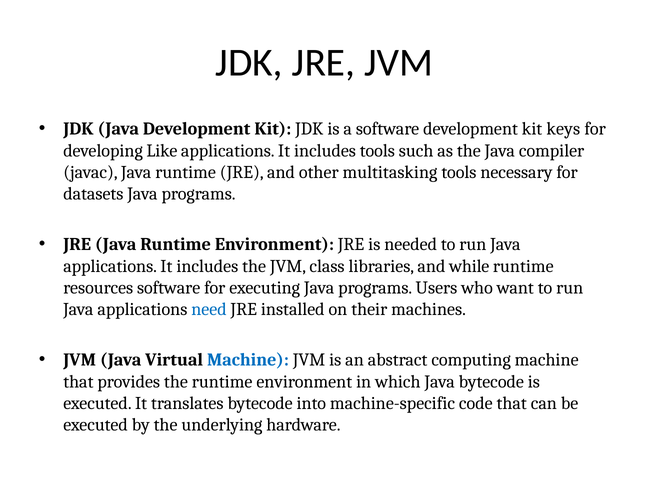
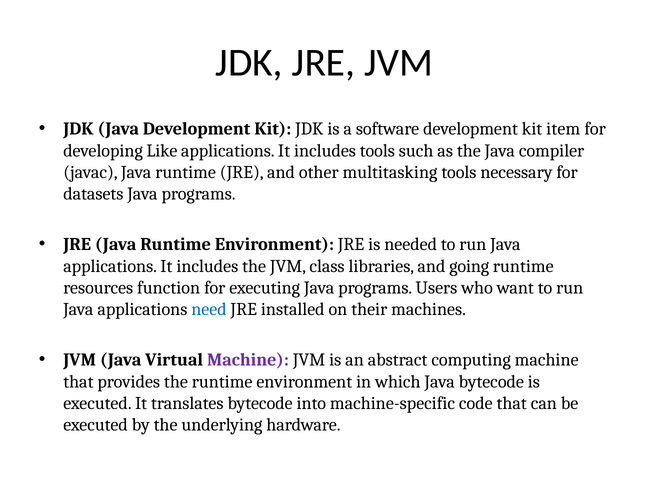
keys: keys -> item
while: while -> going
resources software: software -> function
Machine at (248, 360) colour: blue -> purple
